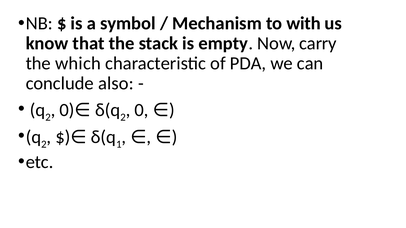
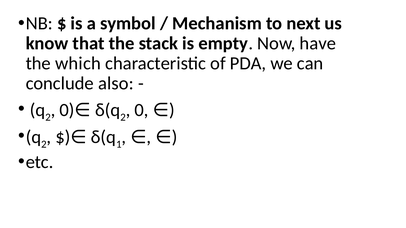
with: with -> next
carry: carry -> have
